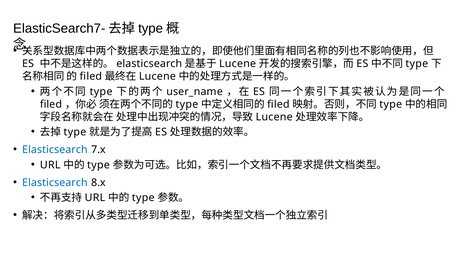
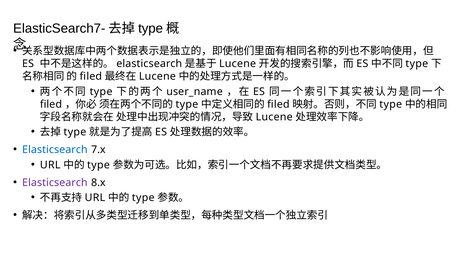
Elasticsearch at (55, 182) colour: blue -> purple
